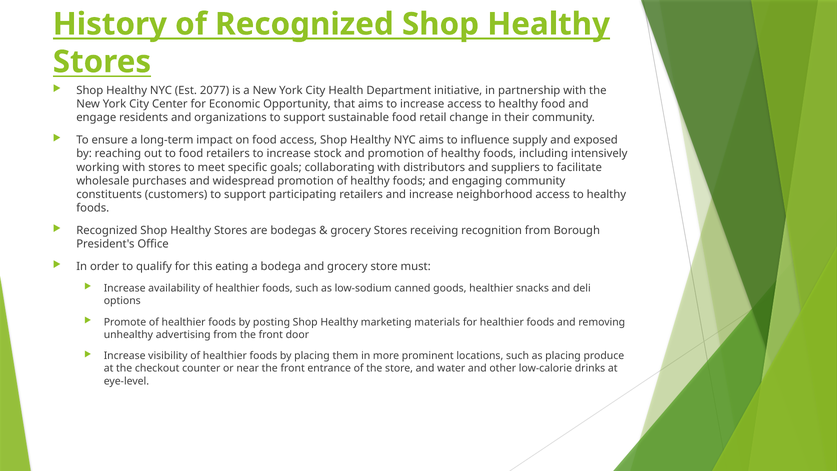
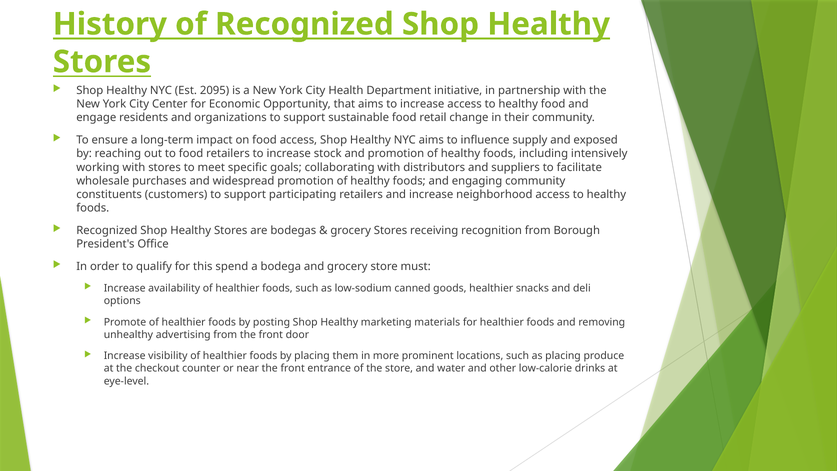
2077: 2077 -> 2095
eating: eating -> spend
